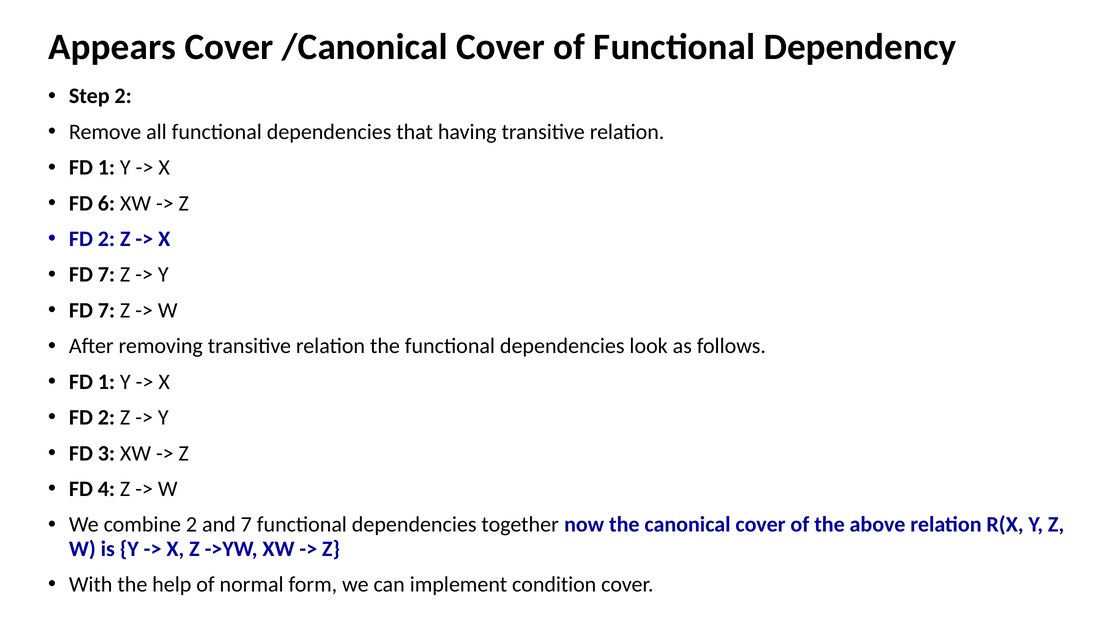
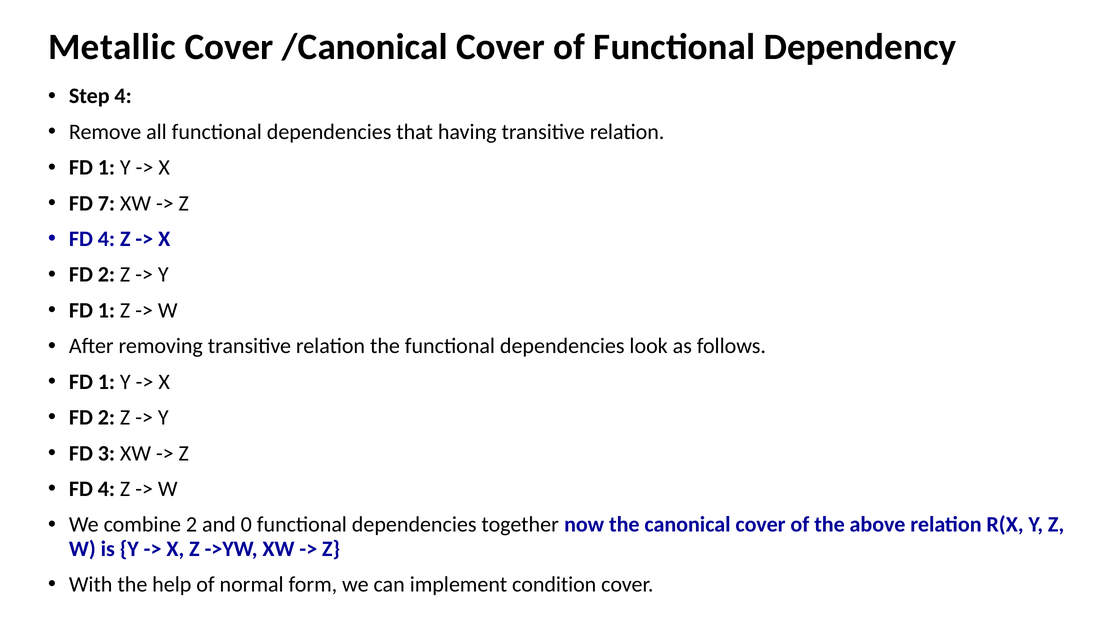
Appears: Appears -> Metallic
Step 2: 2 -> 4
6: 6 -> 7
2 at (106, 239): 2 -> 4
7 at (106, 275): 7 -> 2
7 at (106, 310): 7 -> 1
and 7: 7 -> 0
